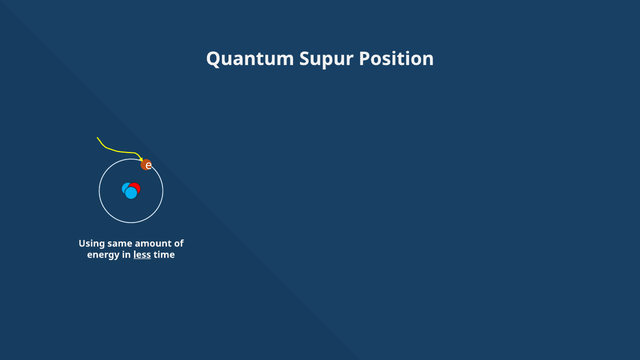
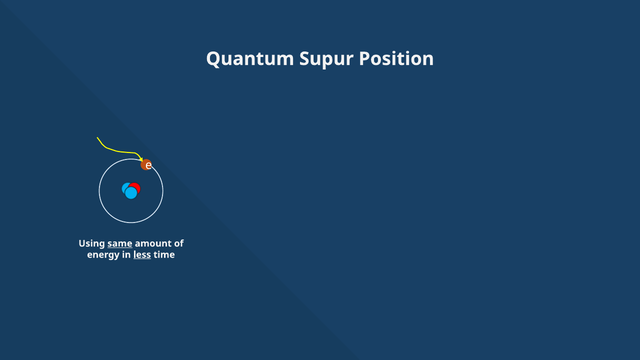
same underline: none -> present
